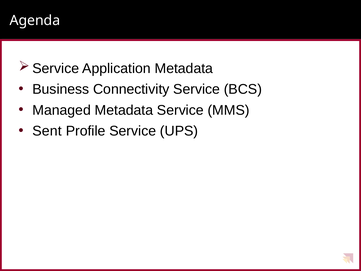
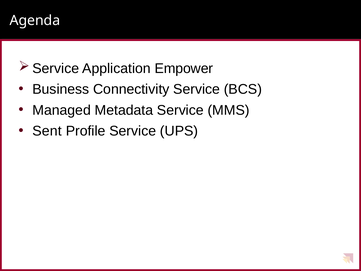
Application Metadata: Metadata -> Empower
